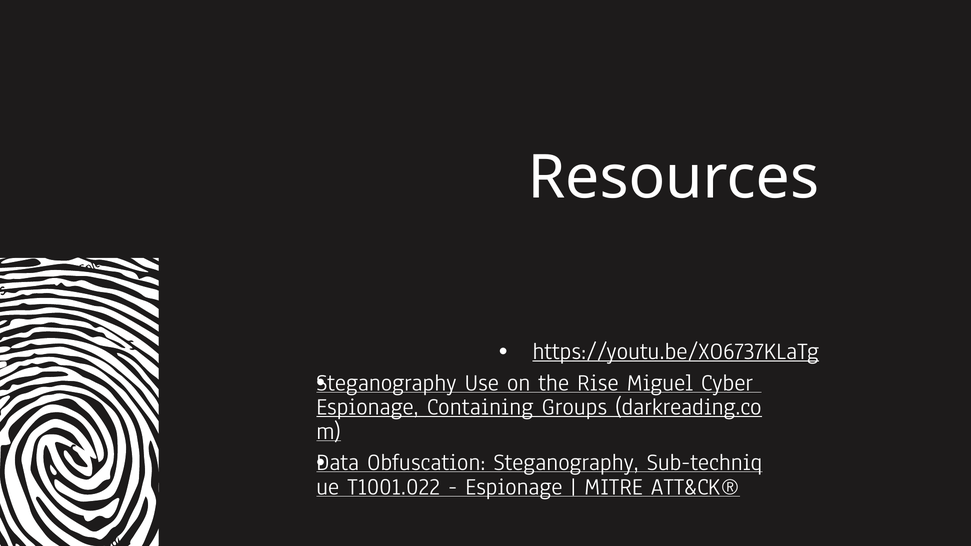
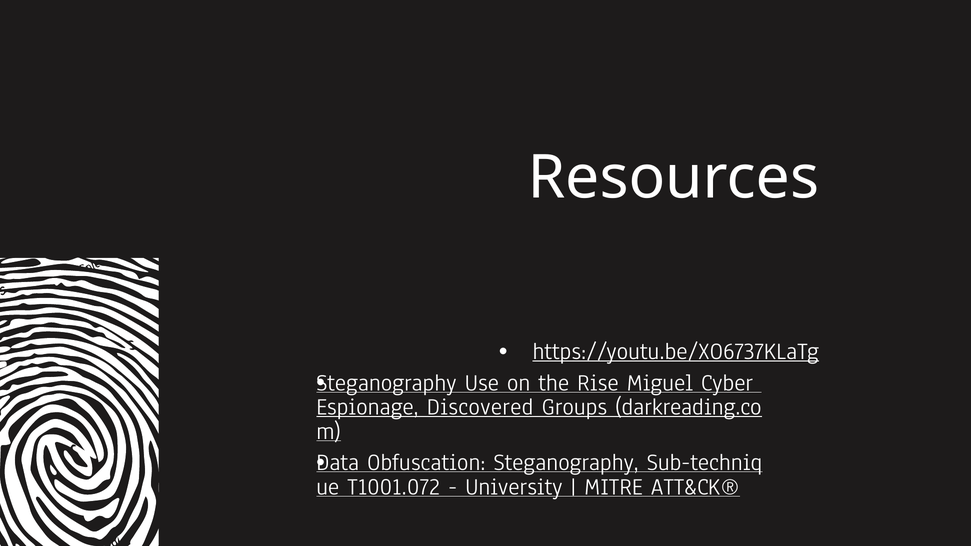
Containing: Containing -> Discovered
T1001.022: T1001.022 -> T1001.072
Espionage at (514, 487): Espionage -> University
